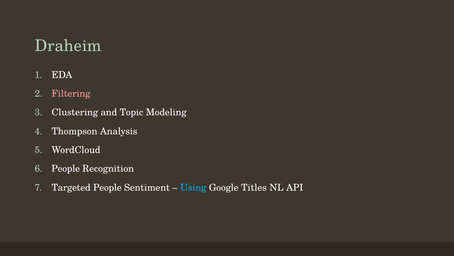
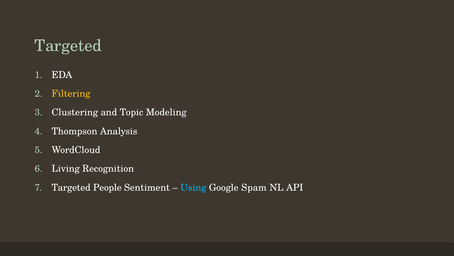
Draheim at (68, 46): Draheim -> Targeted
Filtering colour: pink -> yellow
People at (66, 168): People -> Living
Titles: Titles -> Spam
